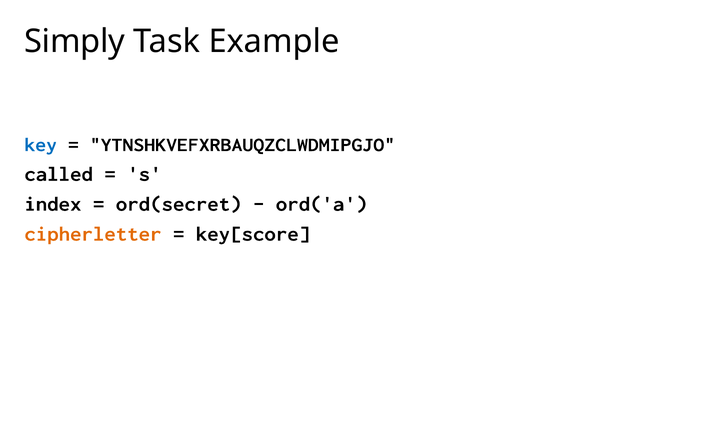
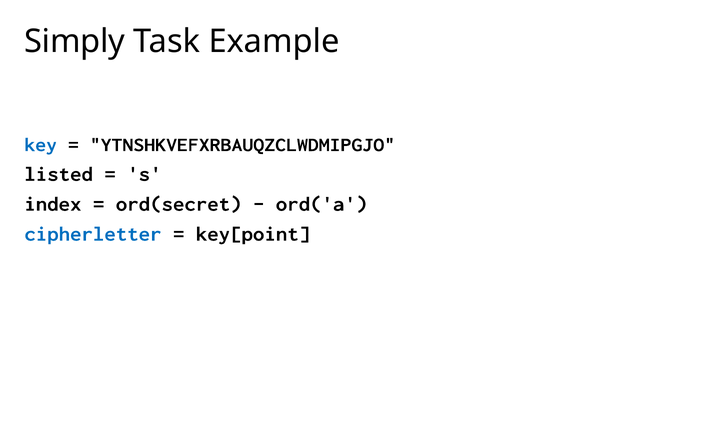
called: called -> listed
cipherletter colour: orange -> blue
key[score: key[score -> key[point
